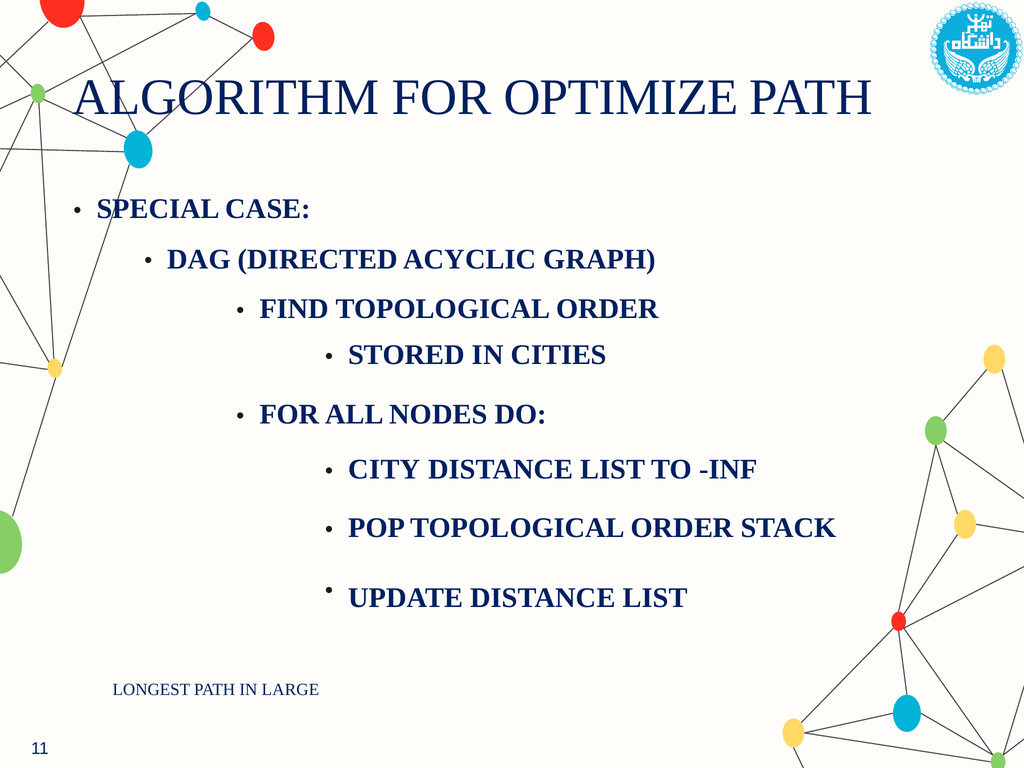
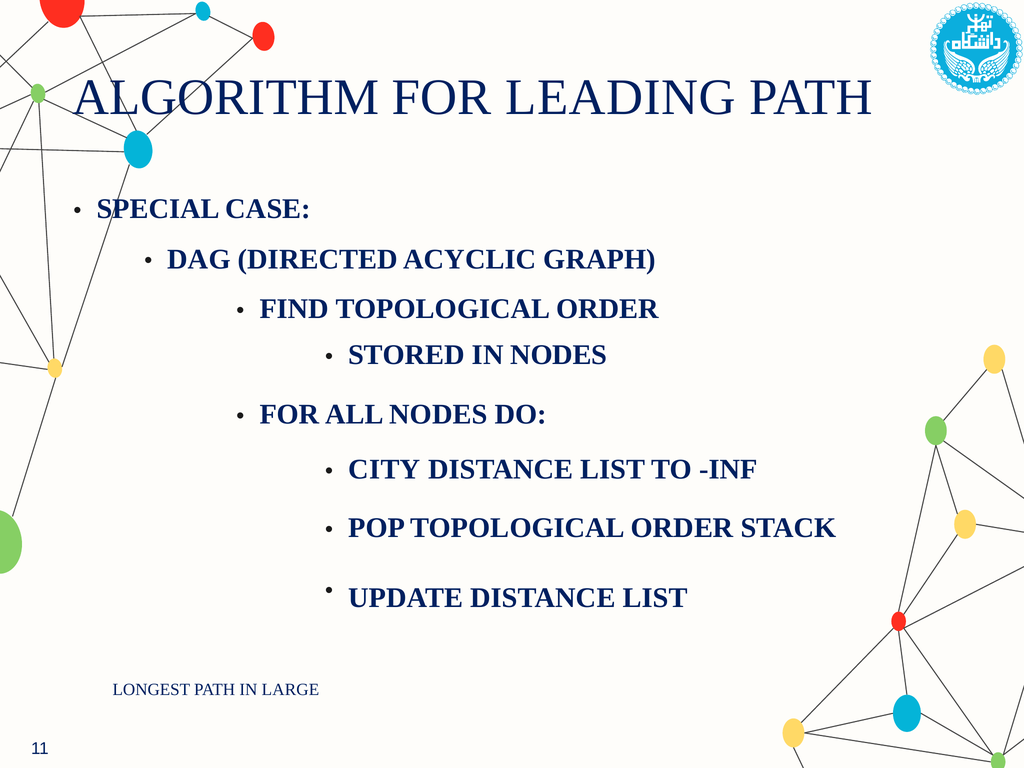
OPTIMIZE: OPTIMIZE -> LEADING
IN CITIES: CITIES -> NODES
